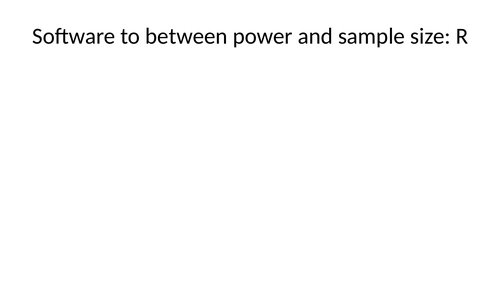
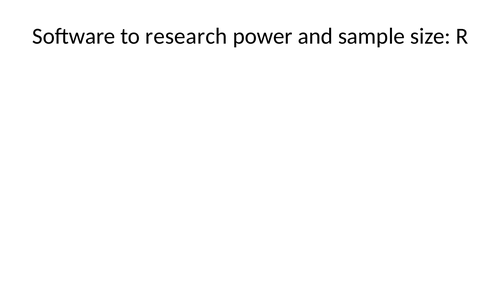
between: between -> research
